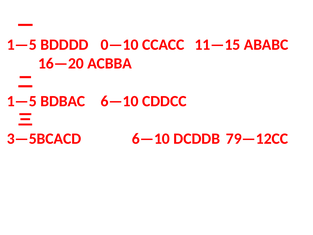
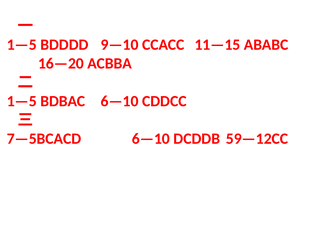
0—10: 0—10 -> 9—10
3—5BCACD: 3—5BCACD -> 7—5BCACD
79—12CC: 79—12CC -> 59—12CC
